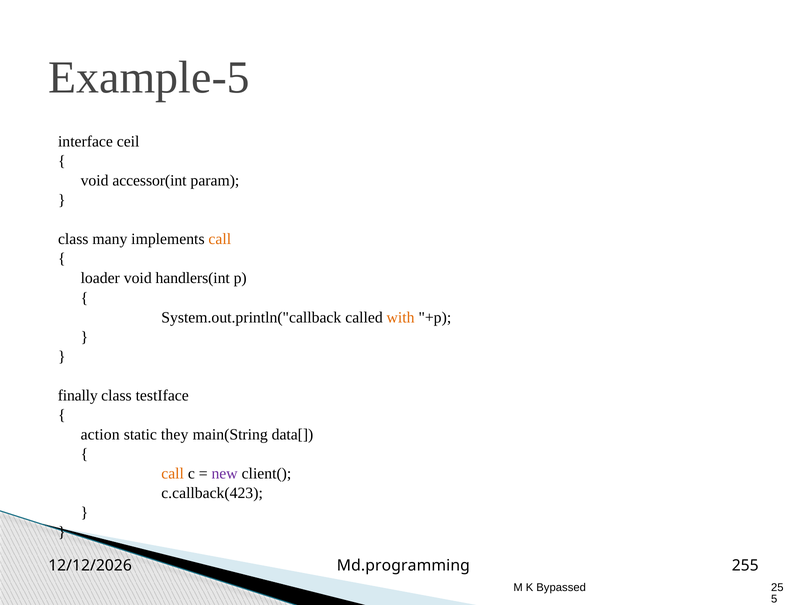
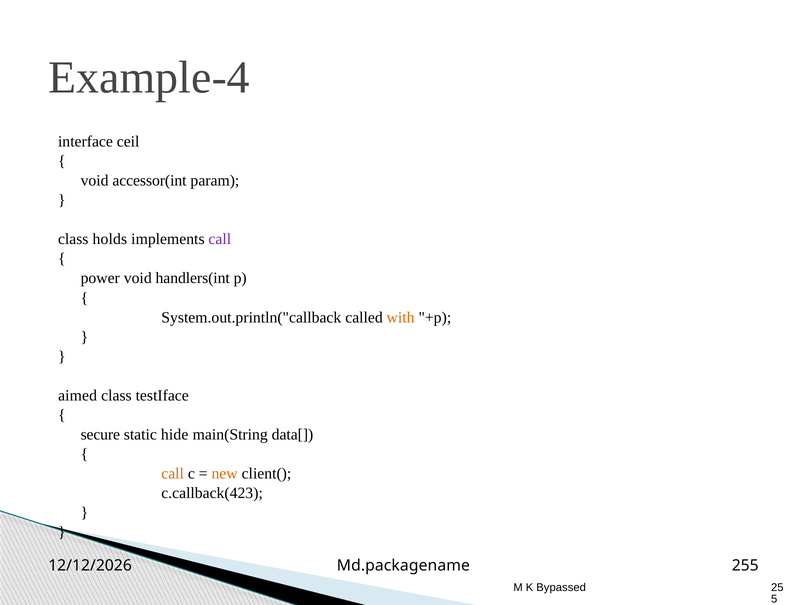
Example-5: Example-5 -> Example-4
many: many -> holds
call at (220, 239) colour: orange -> purple
loader: loader -> power
finally: finally -> aimed
action: action -> secure
they: they -> hide
new colour: purple -> orange
Md.programming: Md.programming -> Md.packagename
